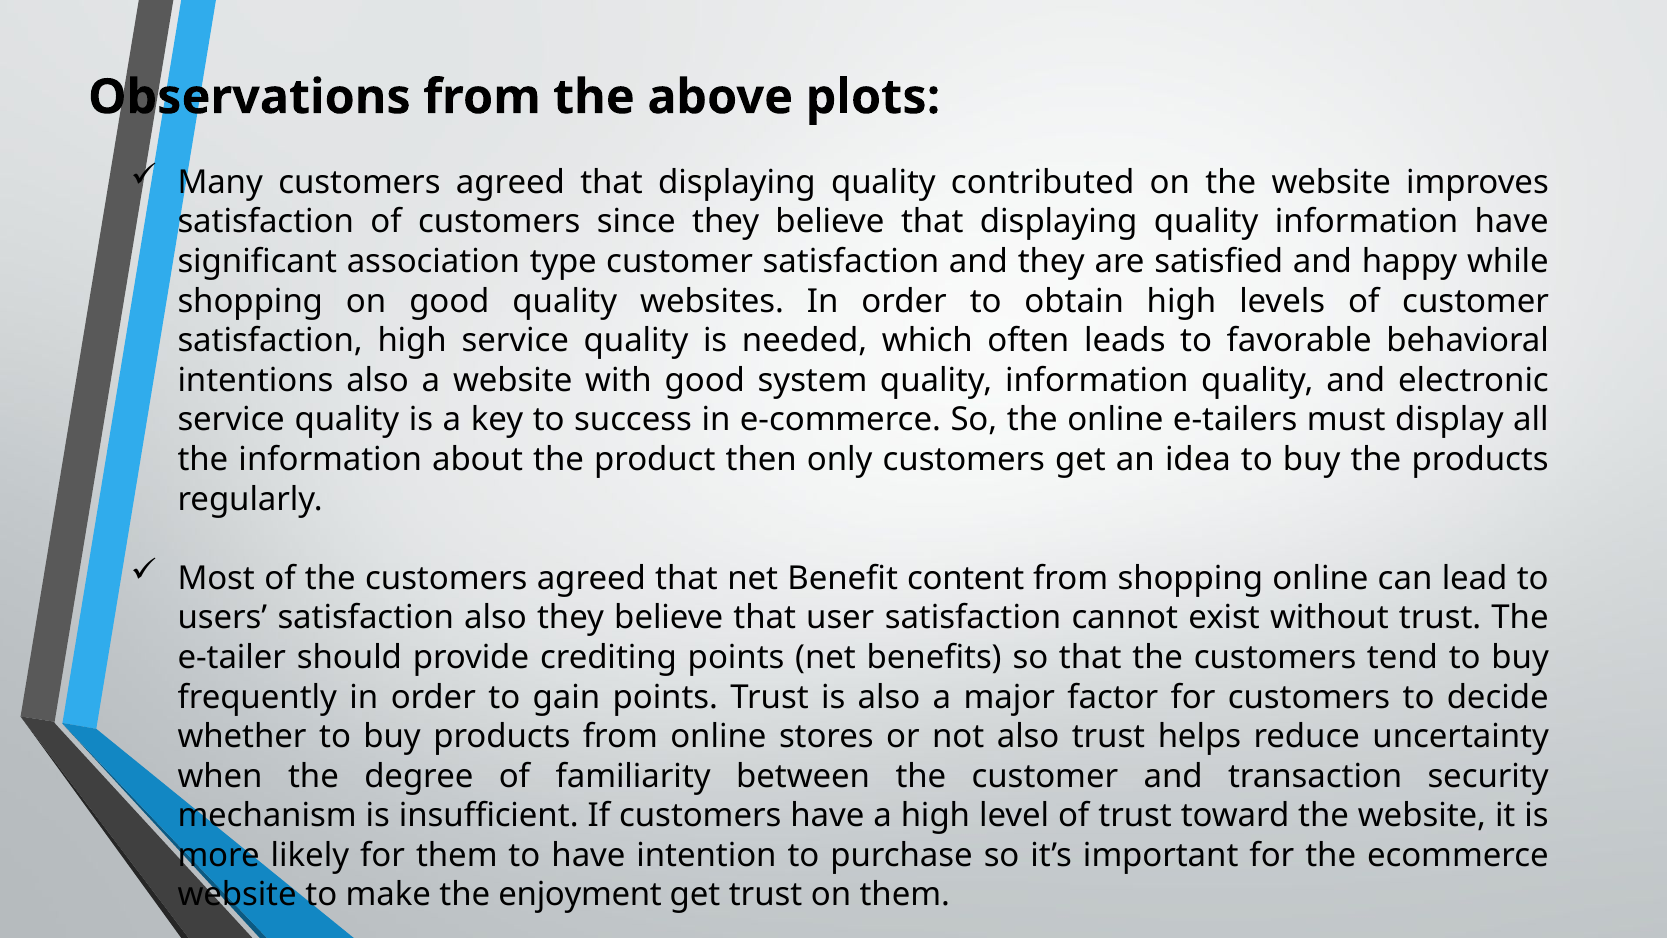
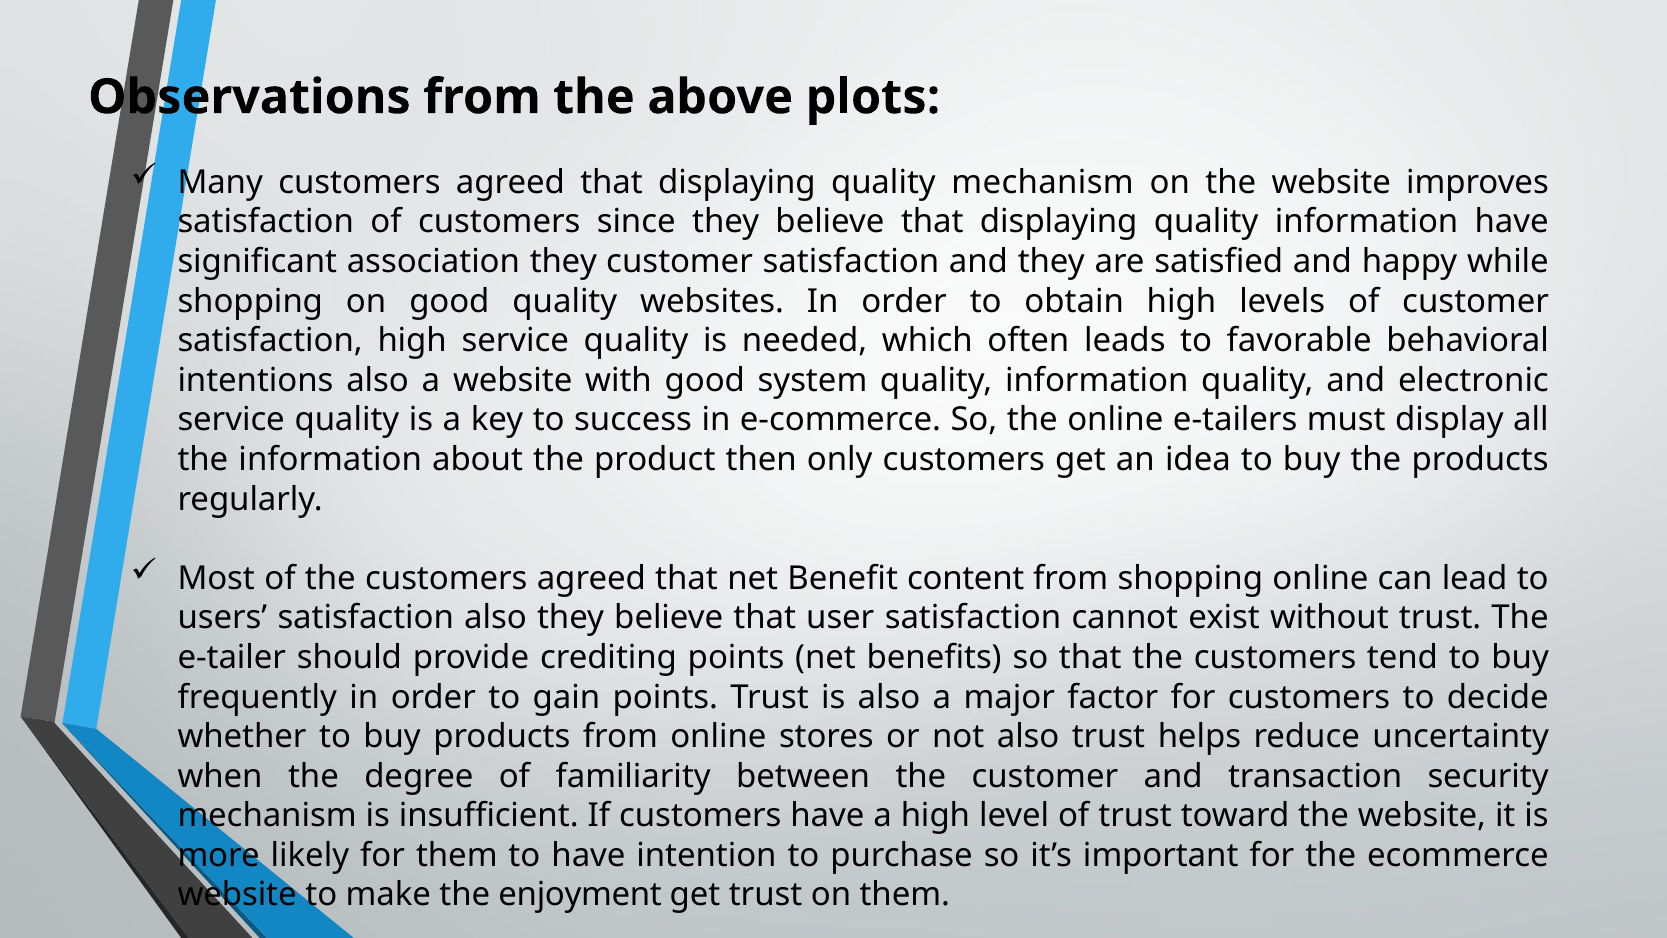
quality contributed: contributed -> mechanism
association type: type -> they
